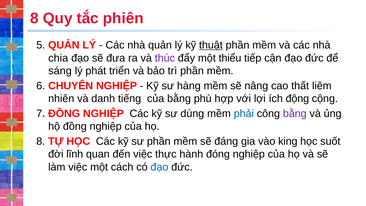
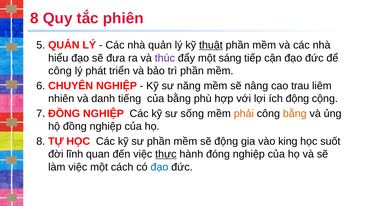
chia: chia -> hiểu
thiểu: thiểu -> sáng
sáng at (60, 71): sáng -> công
hàng: hàng -> năng
thất: thất -> trau
dùng: dùng -> sống
phải colour: blue -> orange
bằng at (295, 113) colour: purple -> orange
sẽ đáng: đáng -> động
thực underline: none -> present
